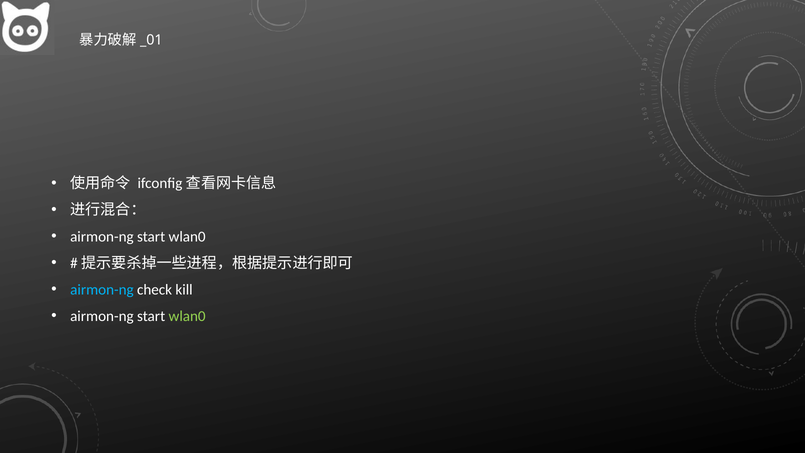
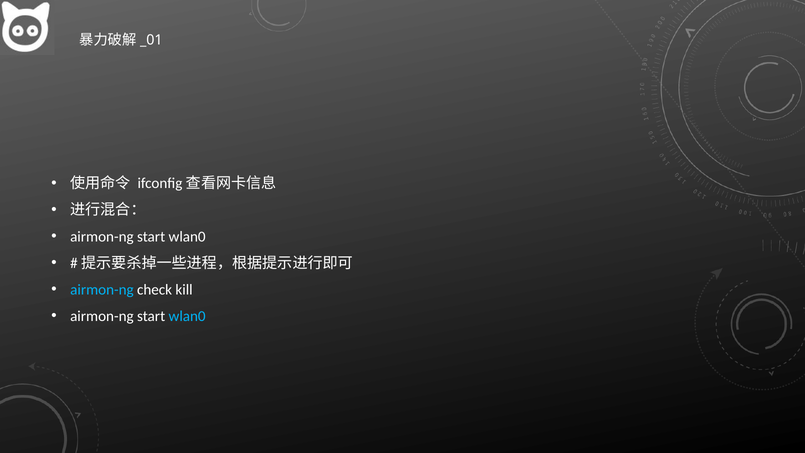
wlan0 at (187, 316) colour: light green -> light blue
